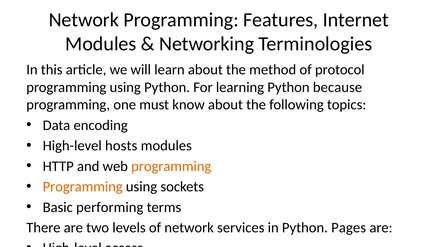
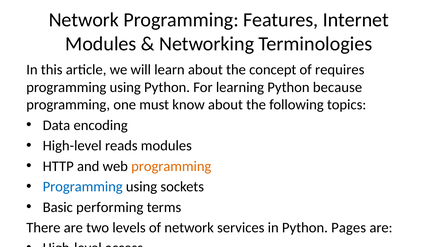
about the method: method -> concept
of protocol: protocol -> requires
High-level hosts: hosts -> reads
Programming at (83, 186) colour: orange -> blue
